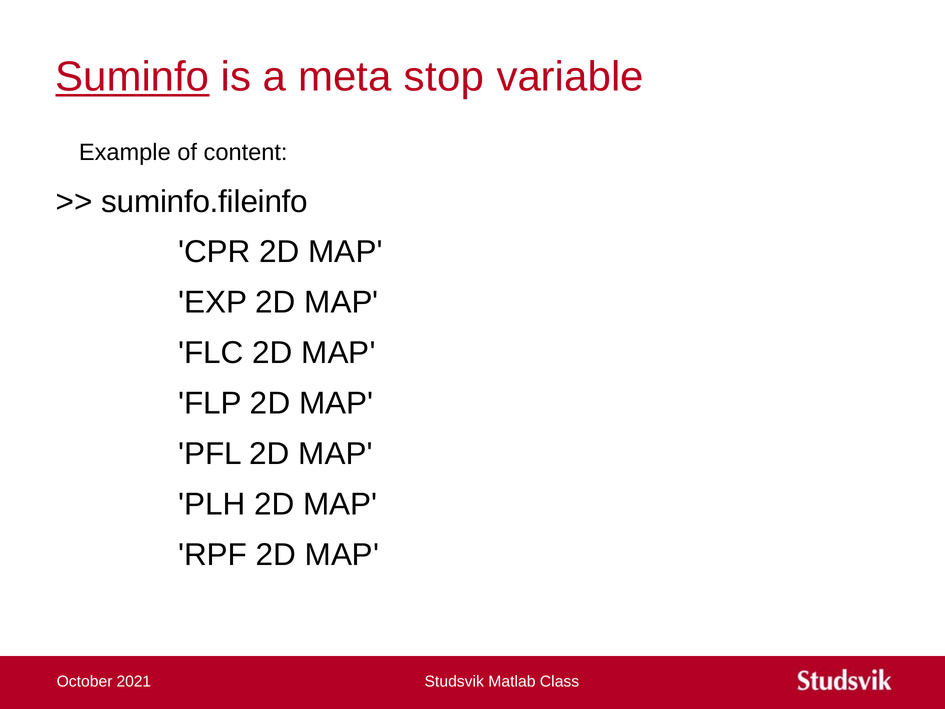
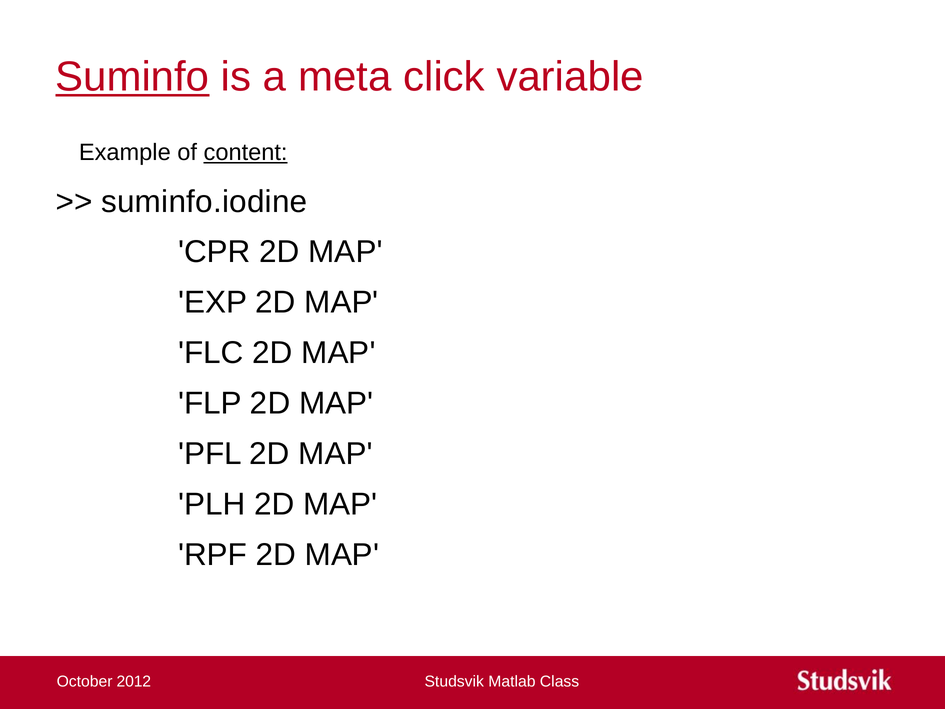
stop: stop -> click
content underline: none -> present
suminfo.fileinfo: suminfo.fileinfo -> suminfo.iodine
2021: 2021 -> 2012
